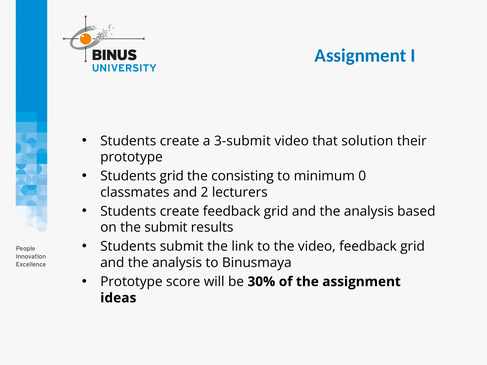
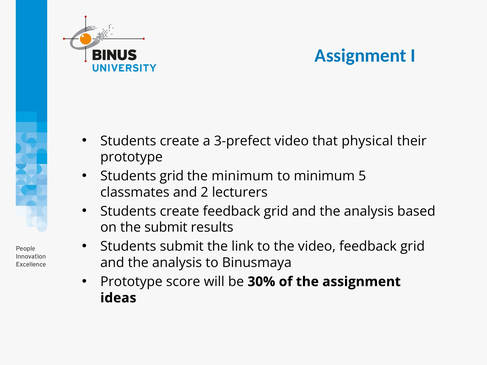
3-submit: 3-submit -> 3-prefect
solution: solution -> physical
the consisting: consisting -> minimum
0: 0 -> 5
